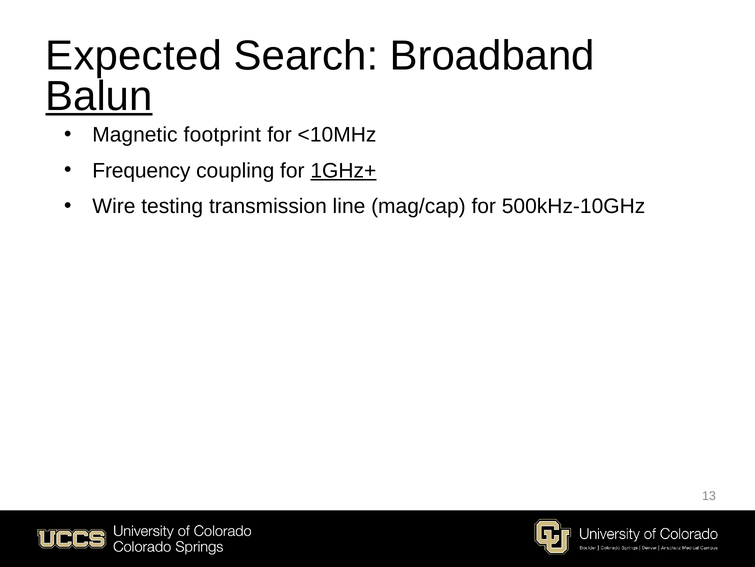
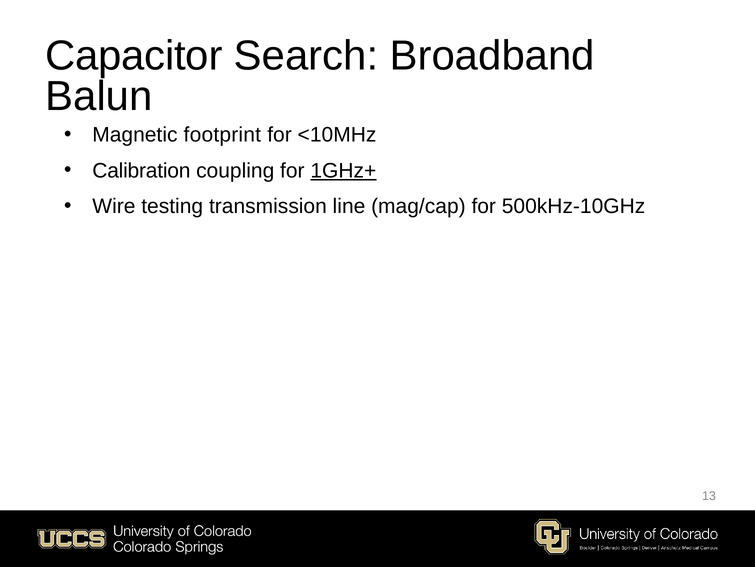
Expected: Expected -> Capacitor
Balun underline: present -> none
Frequency: Frequency -> Calibration
